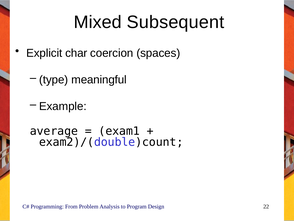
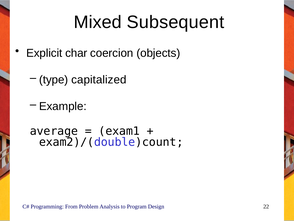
spaces: spaces -> objects
meaningful: meaningful -> capitalized
